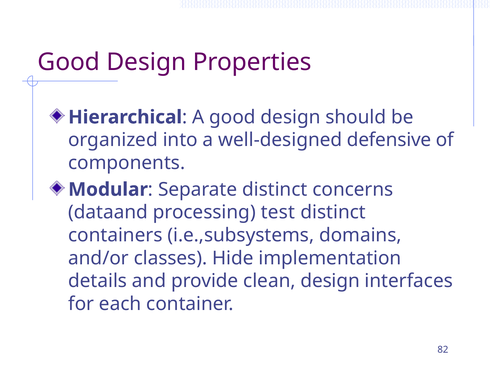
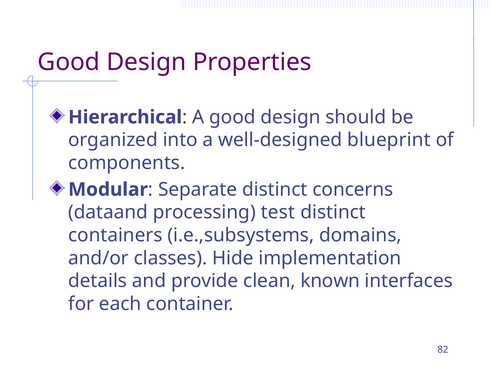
defensive: defensive -> blueprint
clean design: design -> known
